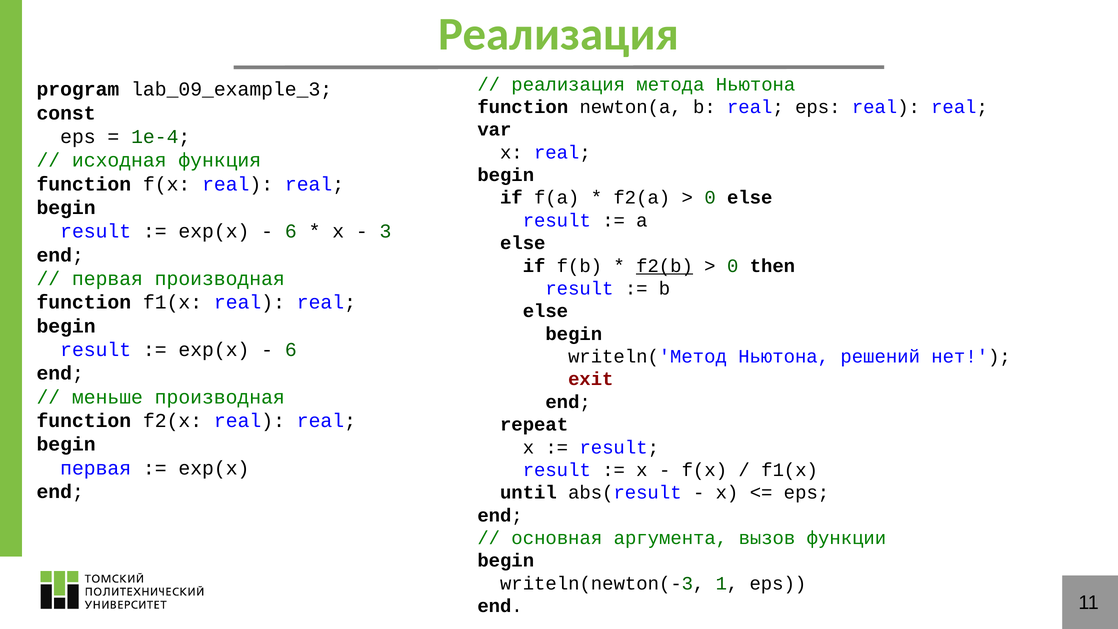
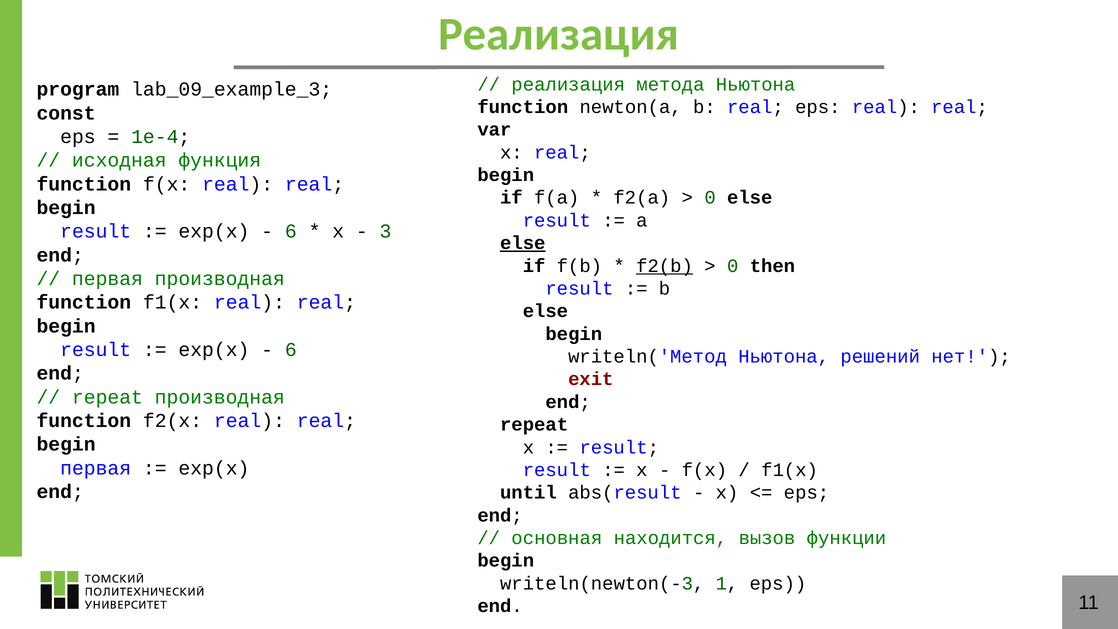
else at (523, 243) underline: none -> present
меньше at (107, 397): меньше -> repeat
аргумента: аргумента -> находится
